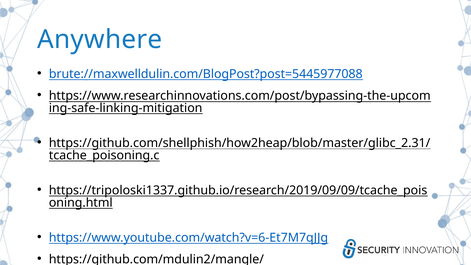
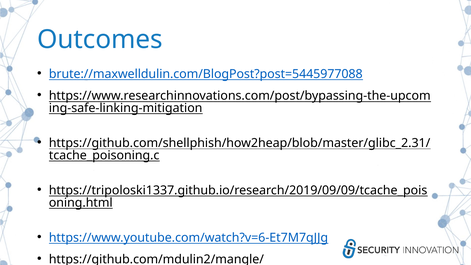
Anywhere: Anywhere -> Outcomes
